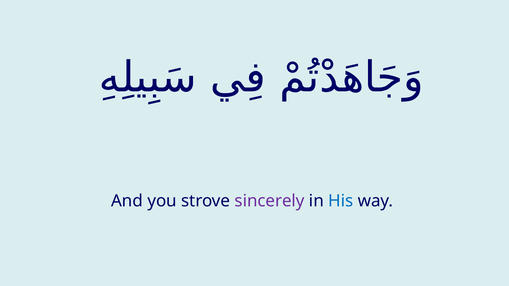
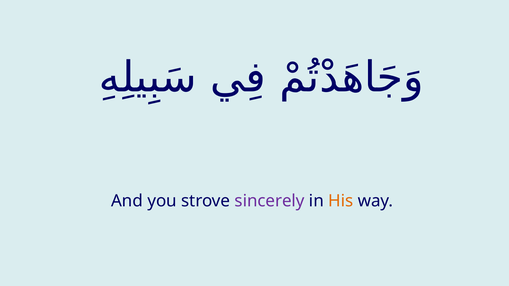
His colour: blue -> orange
